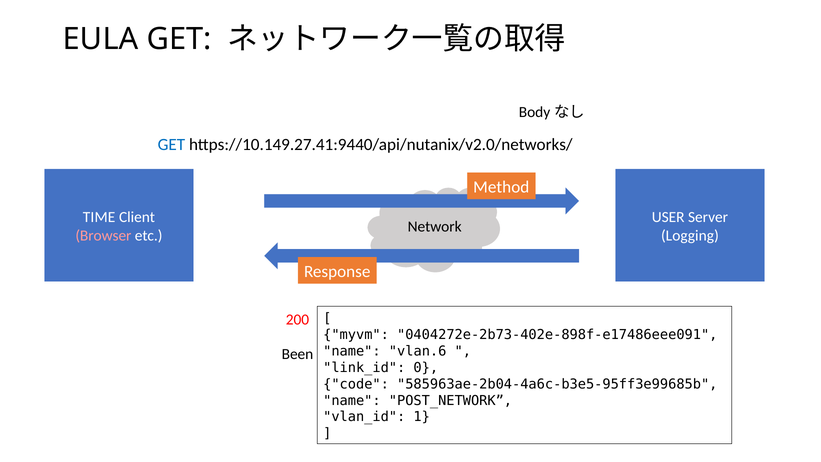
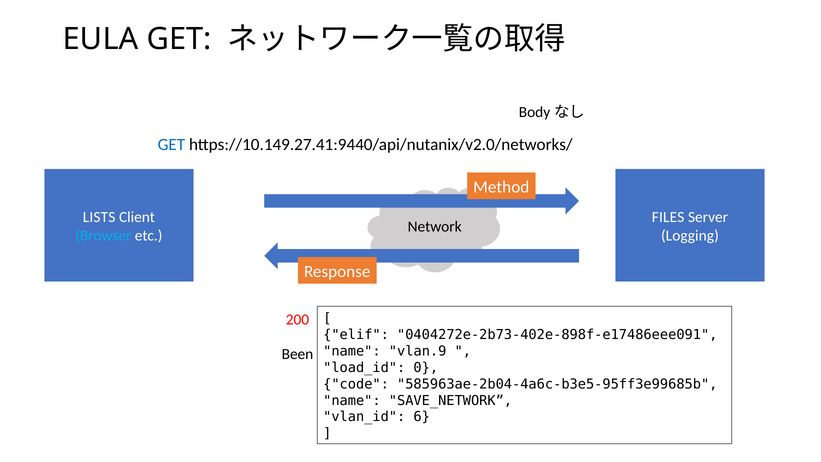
TIME: TIME -> LISTS
USER: USER -> FILES
Browser colour: pink -> light blue
myvm: myvm -> elif
vlan.6: vlan.6 -> vlan.9
link_id: link_id -> load_id
POST_NETWORK: POST_NETWORK -> SAVE_NETWORK
1: 1 -> 6
